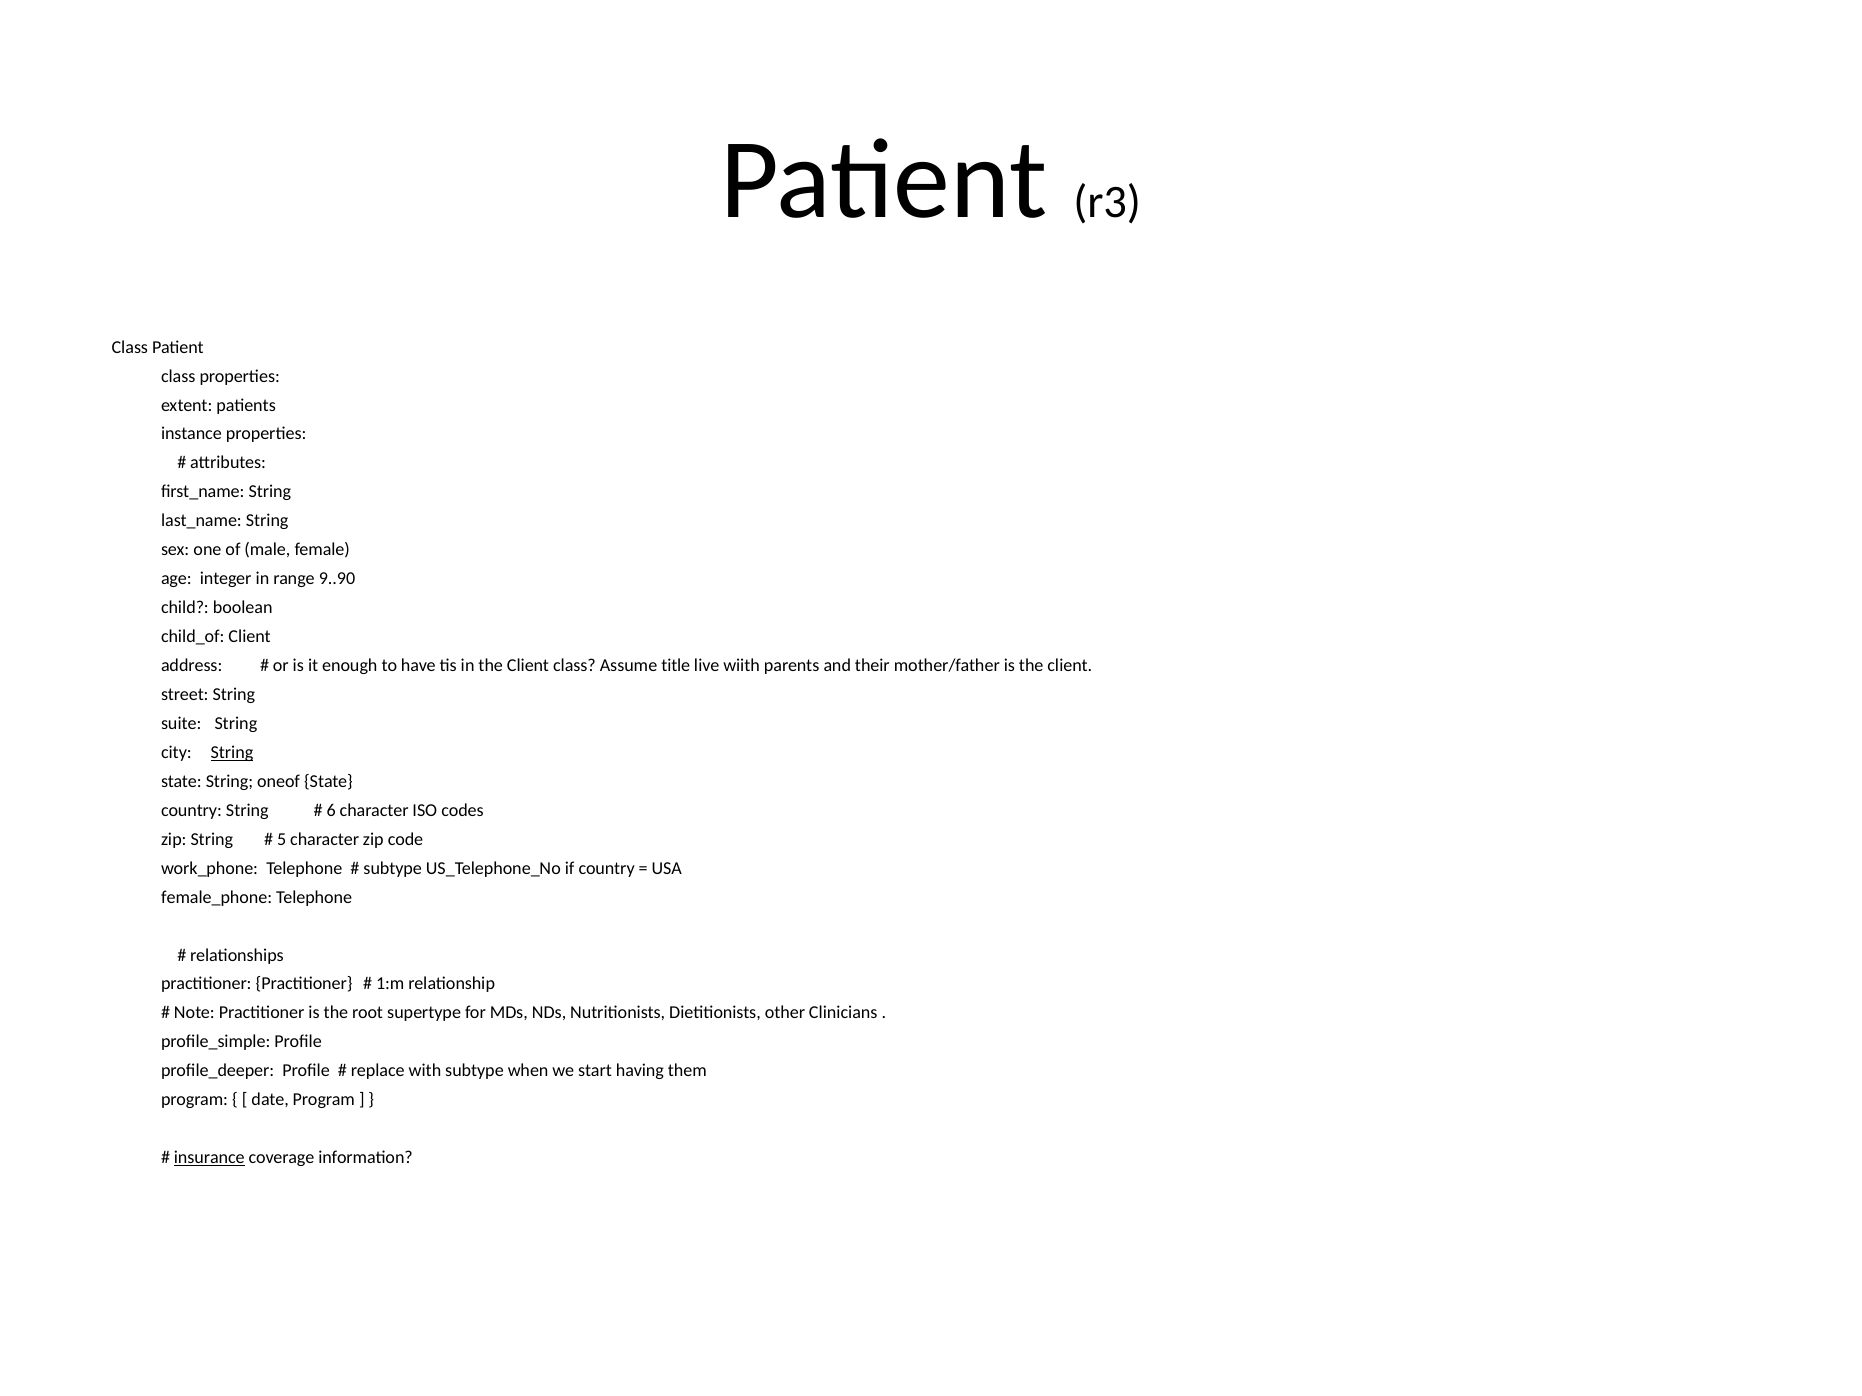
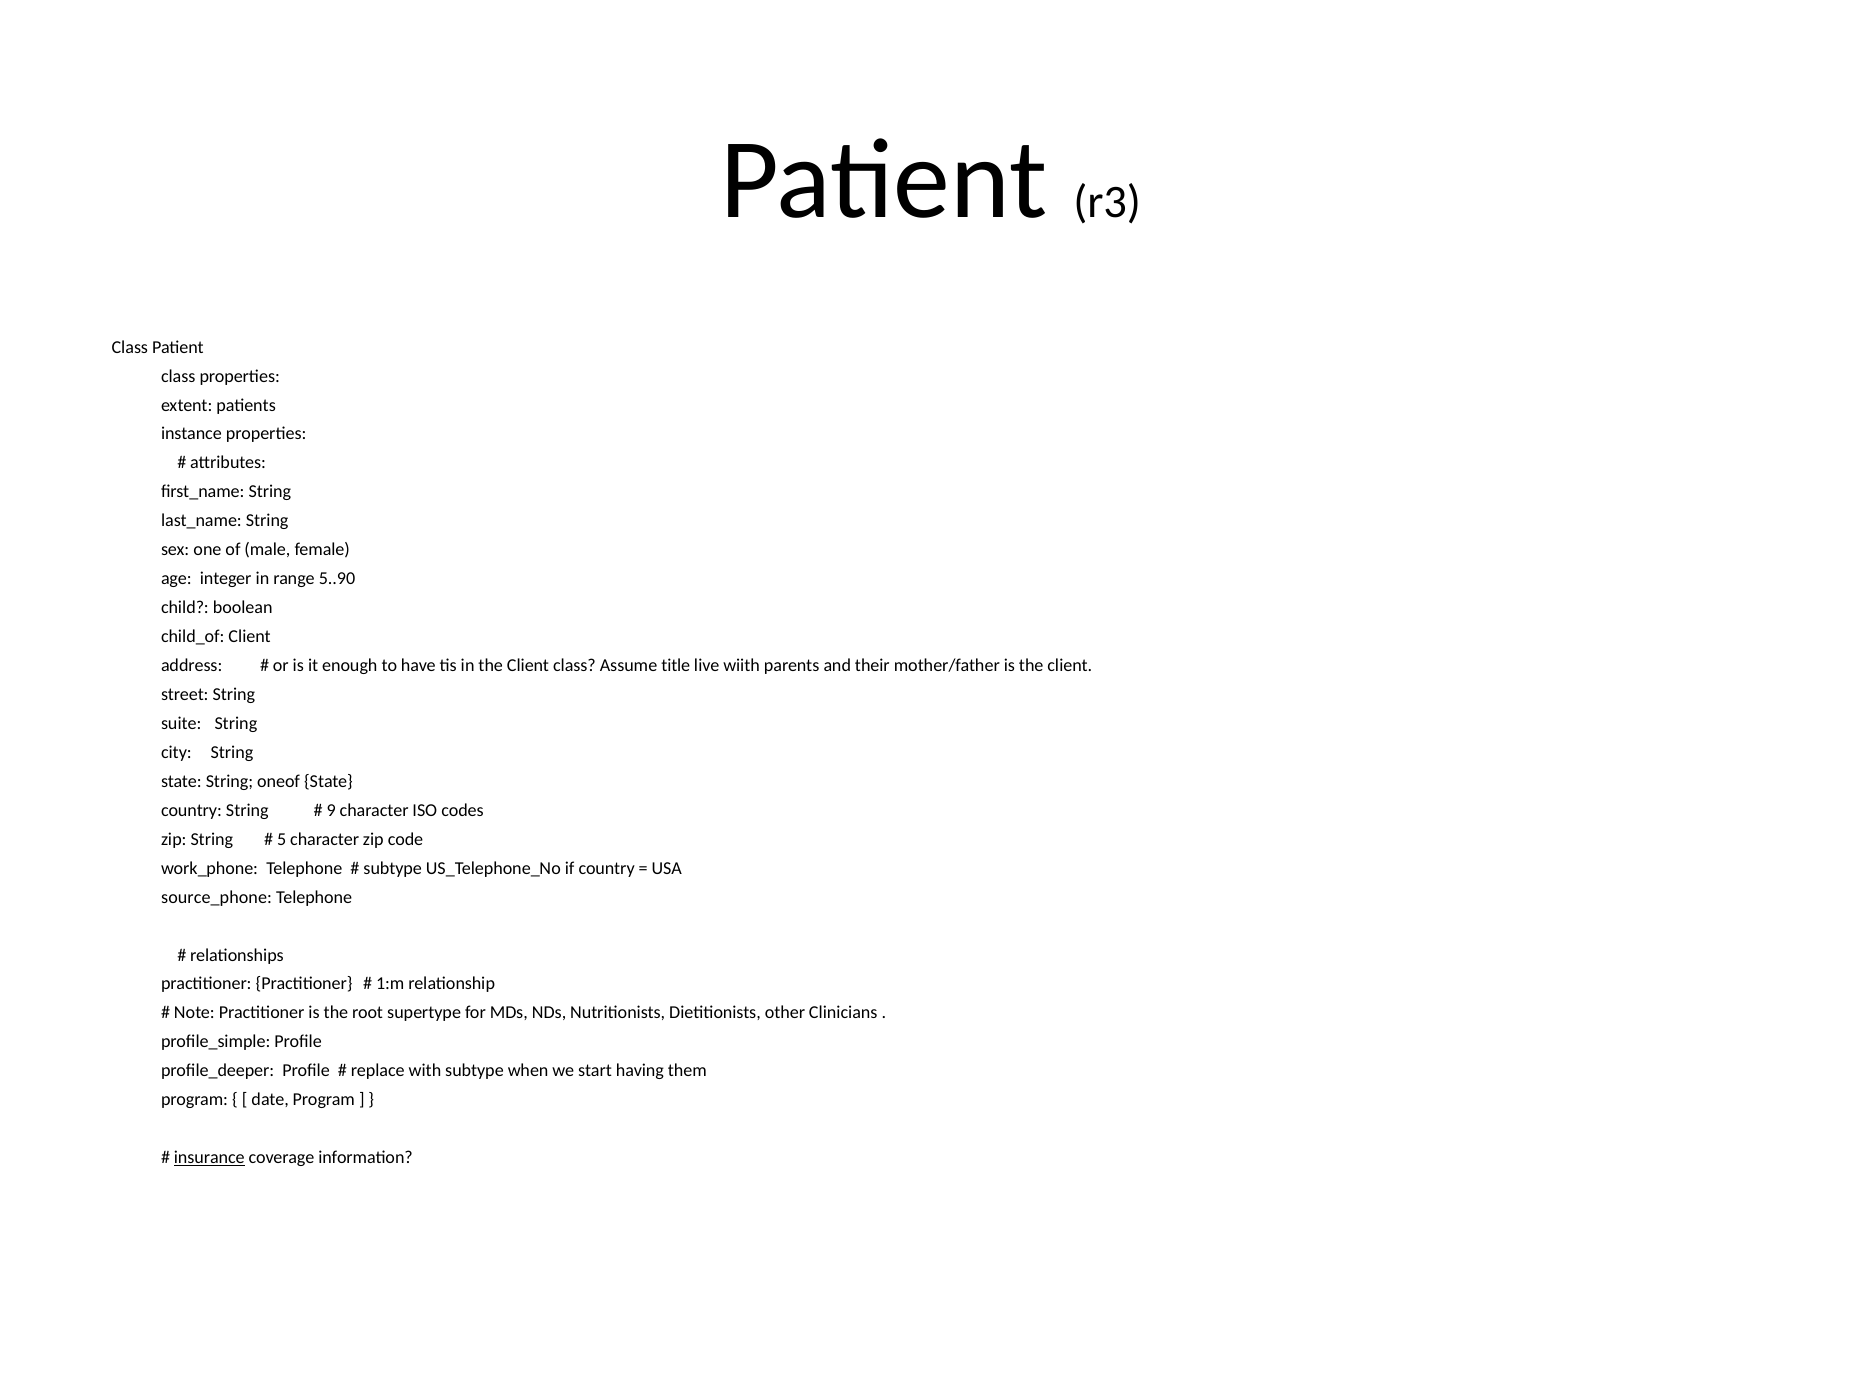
9..90: 9..90 -> 5..90
String at (232, 753) underline: present -> none
6: 6 -> 9
female_phone: female_phone -> source_phone
